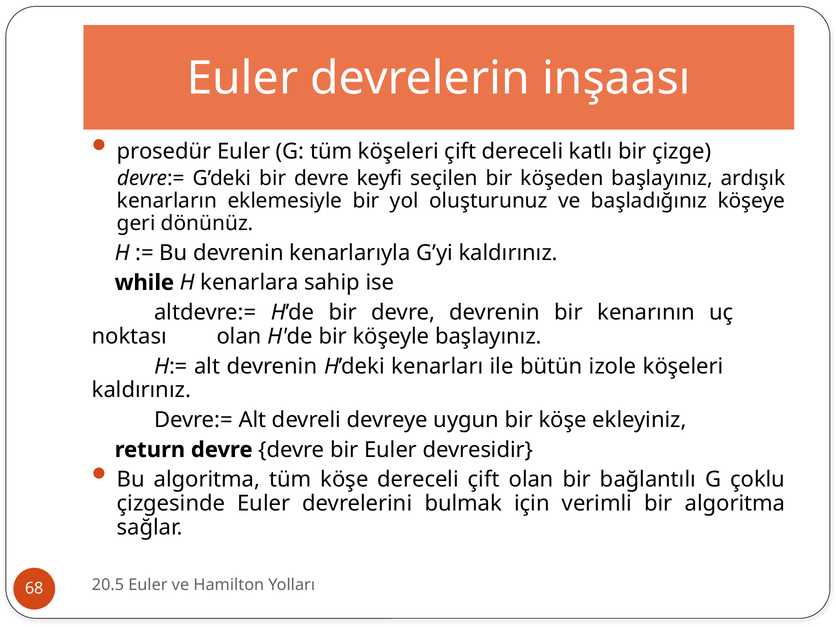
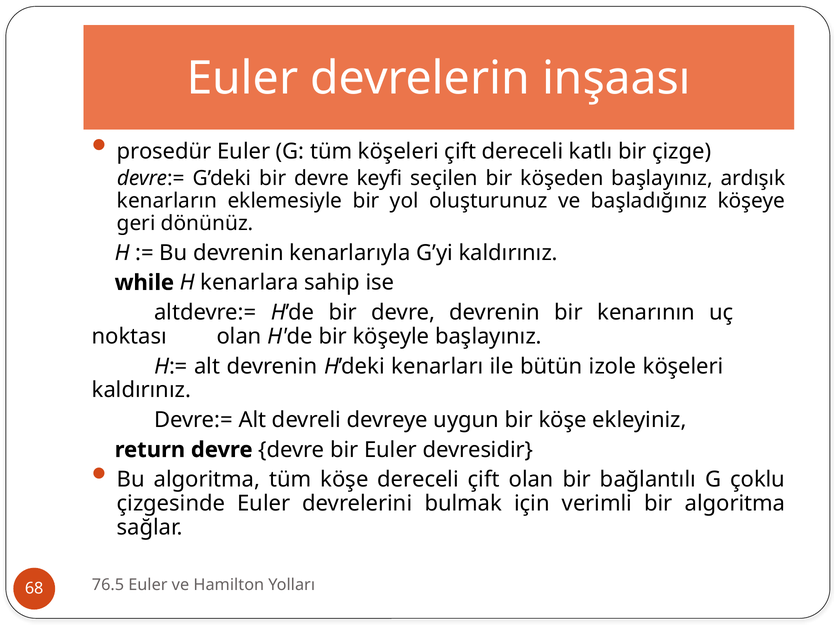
20.5: 20.5 -> 76.5
